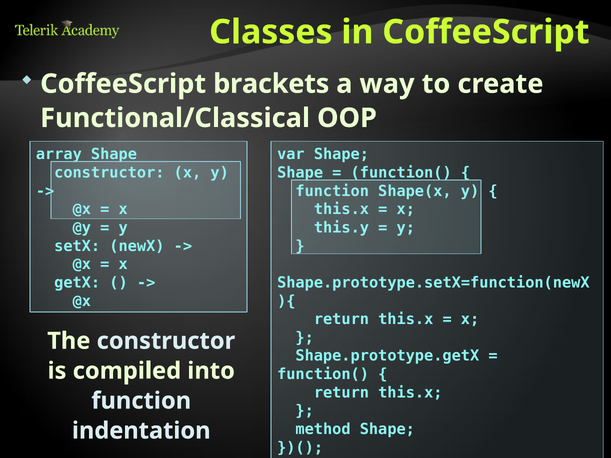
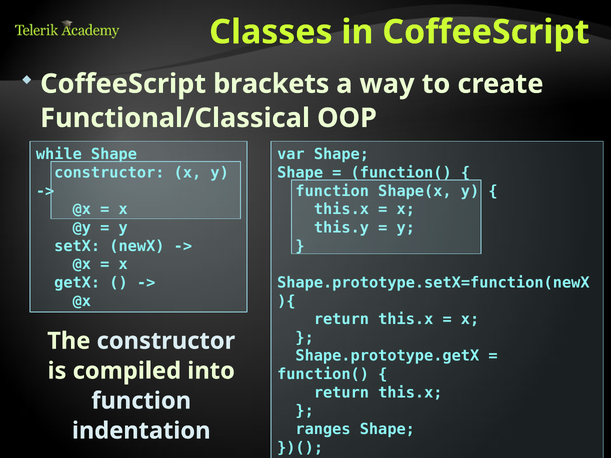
array: array -> while
method: method -> ranges
